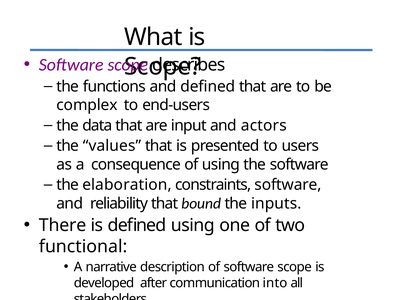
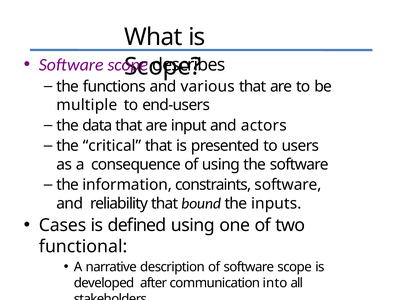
and defined: defined -> various
complex: complex -> multiple
values: values -> critical
elaboration: elaboration -> information
There: There -> Cases
